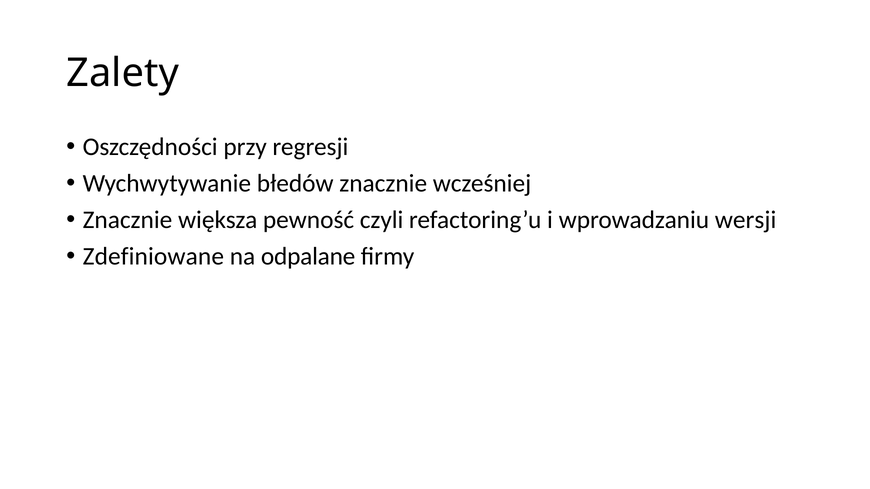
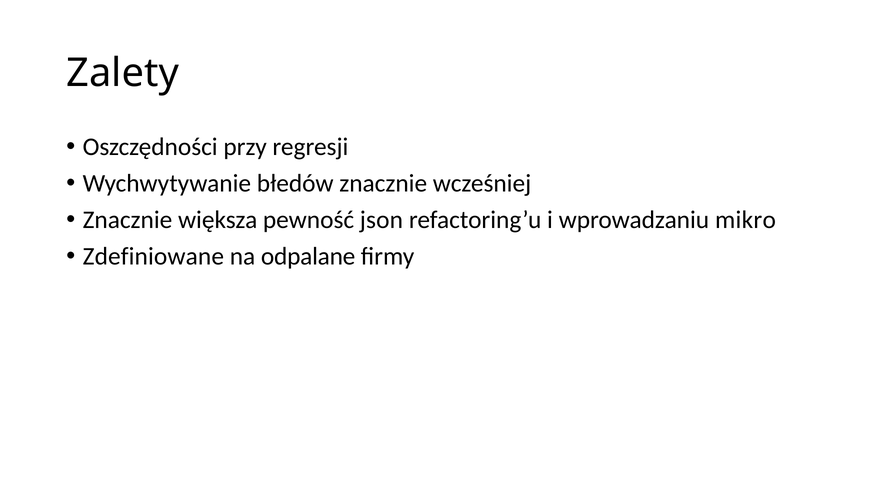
czyli: czyli -> json
wersji: wersji -> mikro
